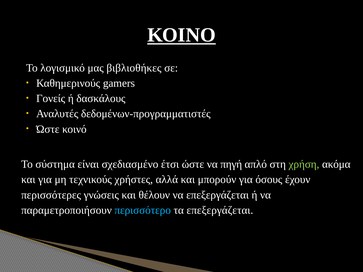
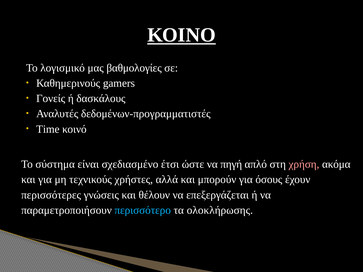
βιβλιοθήκες: βιβλιοθήκες -> βαθμολογίες
Ώστε at (48, 129): Ώστε -> Time
χρήση colour: light green -> pink
τα επεξεργάζεται: επεξεργάζεται -> ολοκλήρωσης
